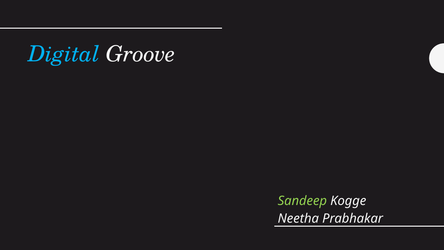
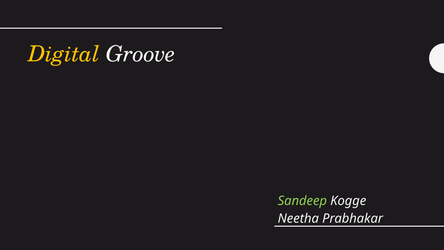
Digital colour: light blue -> yellow
